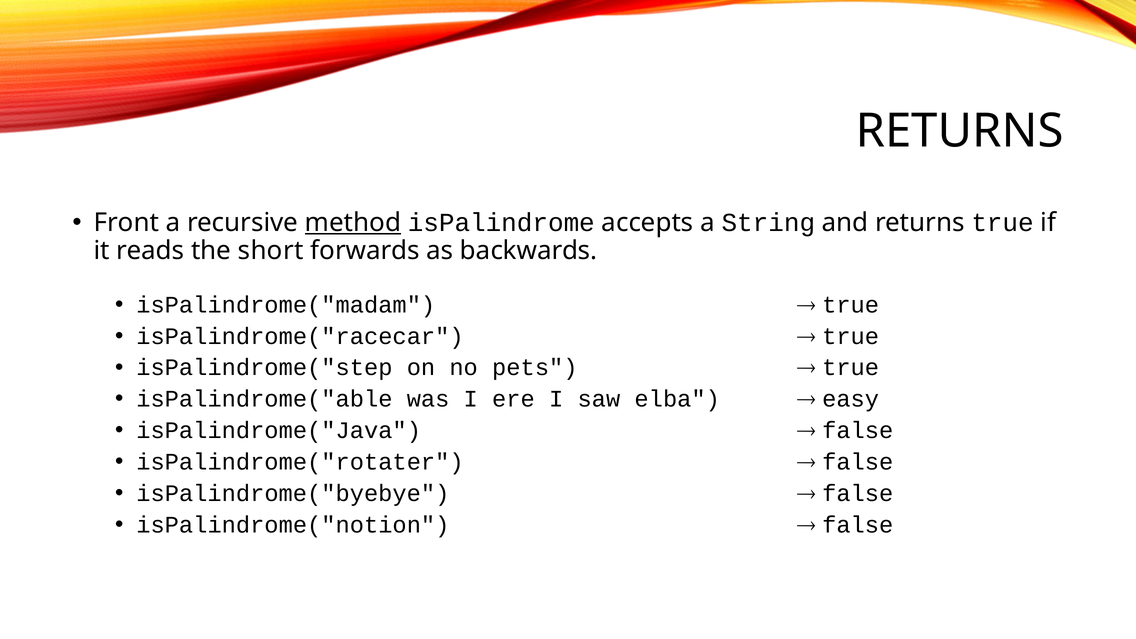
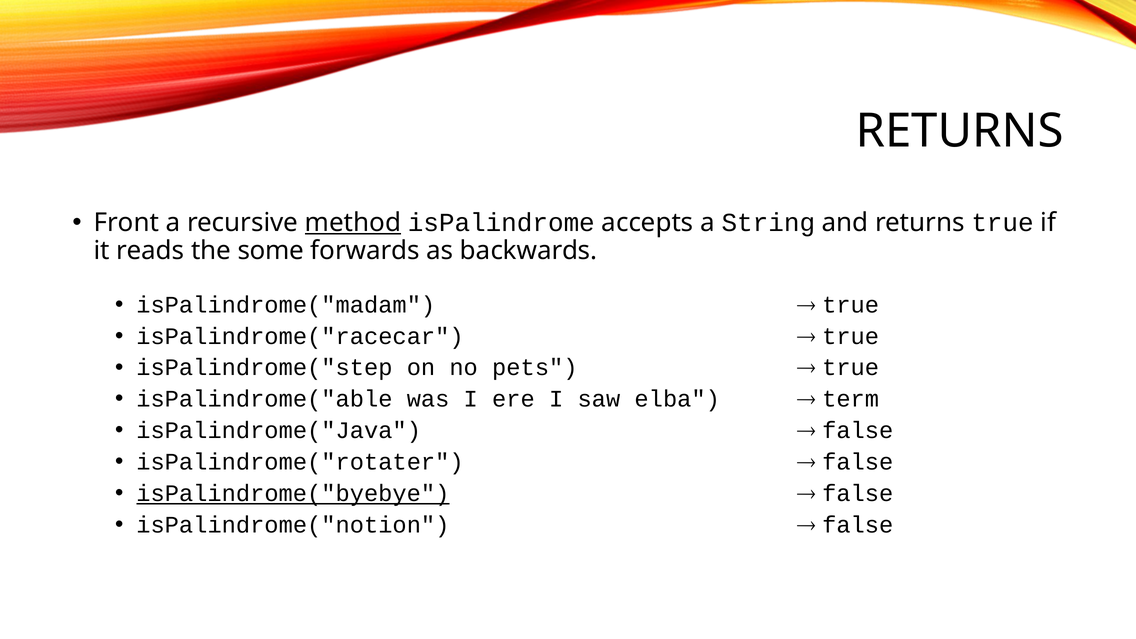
short: short -> some
easy: easy -> term
isPalindrome("byebye underline: none -> present
